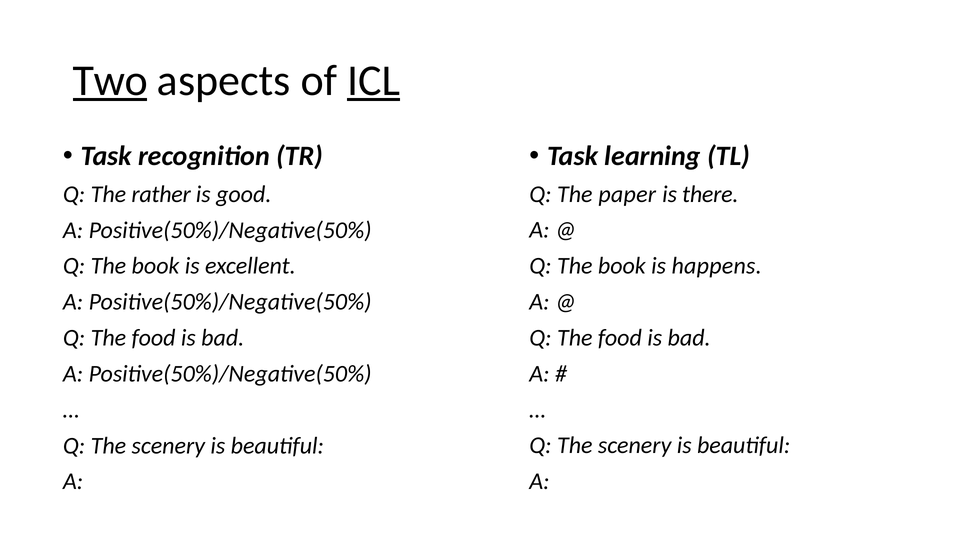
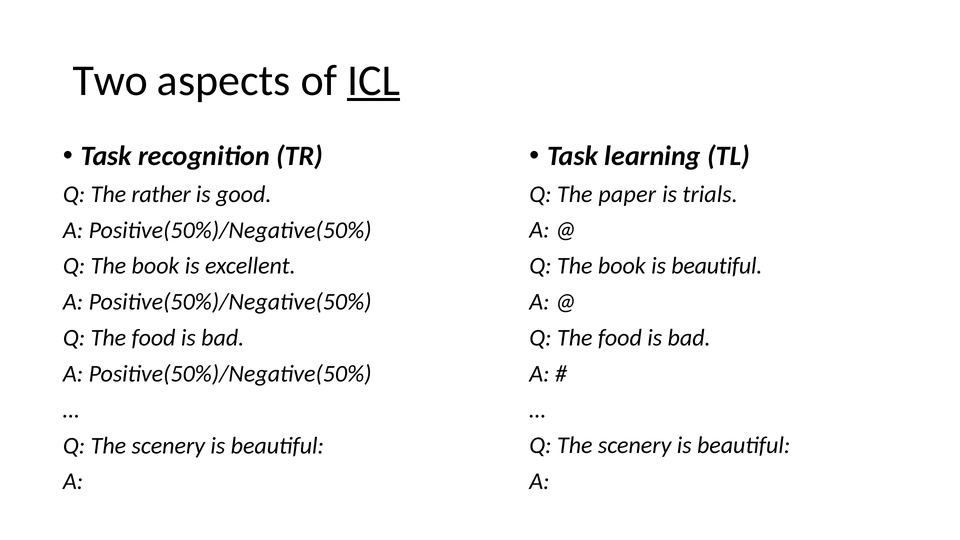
Two underline: present -> none
there: there -> trials
book is happens: happens -> beautiful
